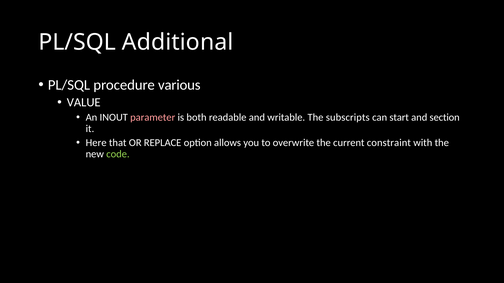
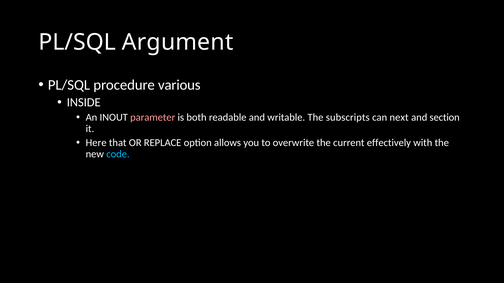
Additional: Additional -> Argument
VALUE: VALUE -> INSIDE
start: start -> next
constraint: constraint -> effectively
code colour: light green -> light blue
